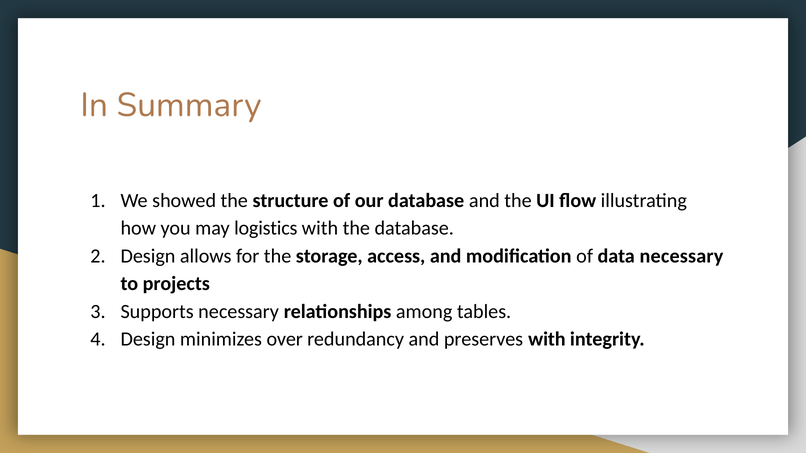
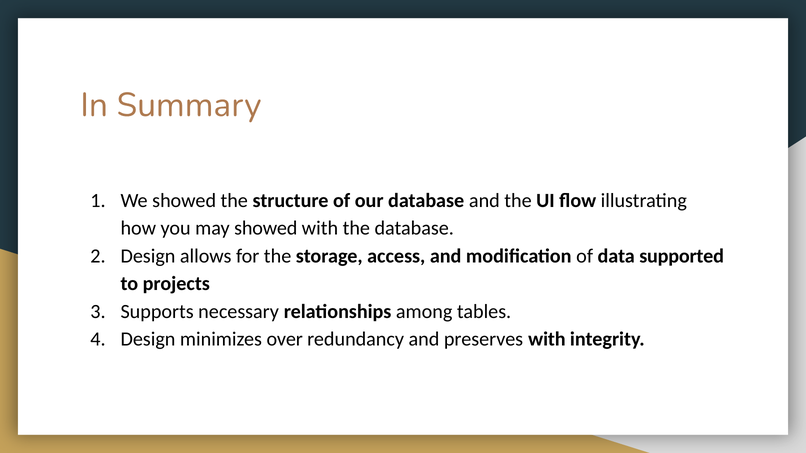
may logistics: logistics -> showed
data necessary: necessary -> supported
